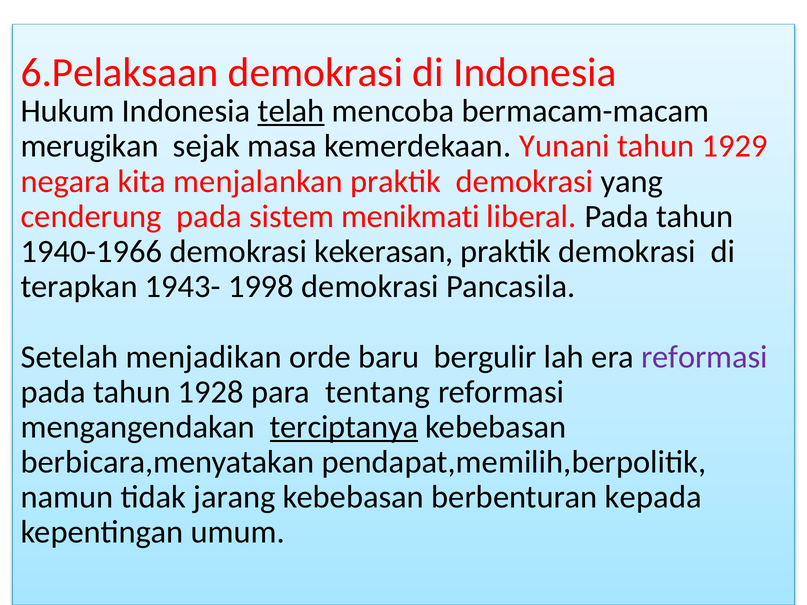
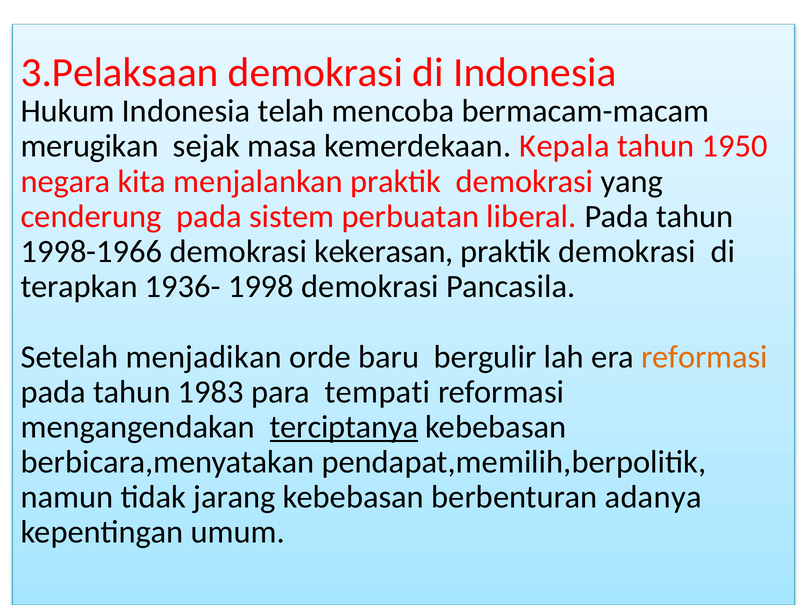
6.Pelaksaan: 6.Pelaksaan -> 3.Pelaksaan
telah underline: present -> none
Yunani: Yunani -> Kepala
1929: 1929 -> 1950
menikmati: menikmati -> perbuatan
1940-1966: 1940-1966 -> 1998-1966
1943-: 1943- -> 1936-
reformasi at (704, 357) colour: purple -> orange
1928: 1928 -> 1983
tentang: tentang -> tempati
kepada: kepada -> adanya
